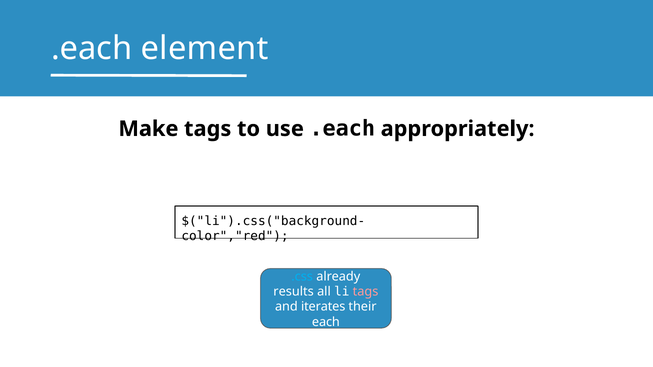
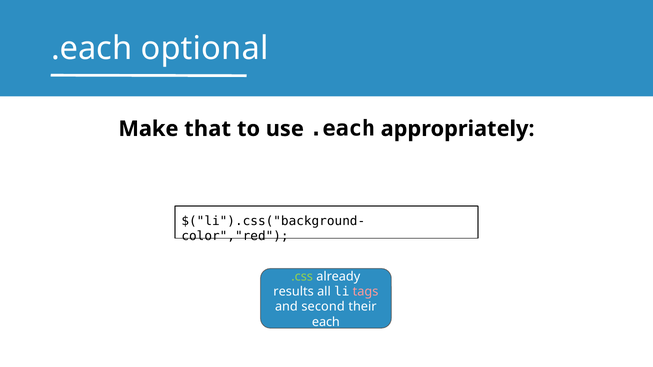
element: element -> optional
Make tags: tags -> that
.css colour: light blue -> light green
iterates: iterates -> second
